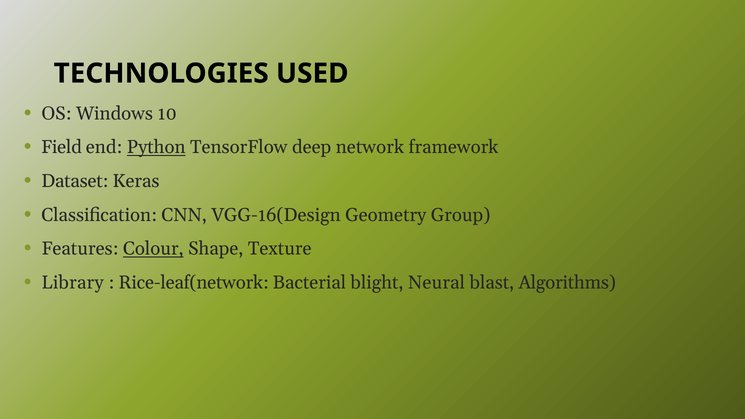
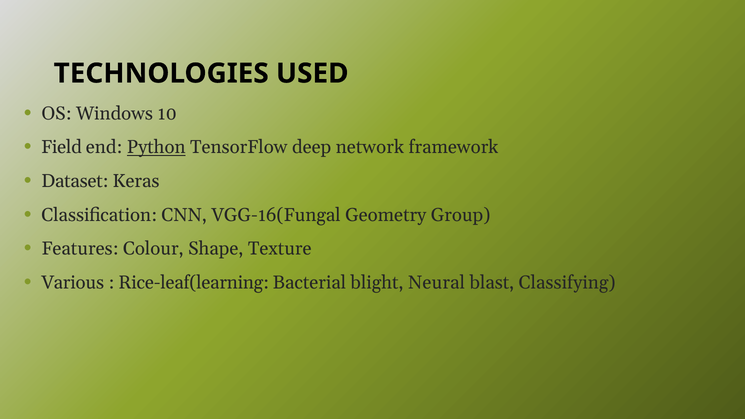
VGG-16(Design: VGG-16(Design -> VGG-16(Fungal
Colour underline: present -> none
Library: Library -> Various
Rice-leaf(network: Rice-leaf(network -> Rice-leaf(learning
Algorithms: Algorithms -> Classifying
